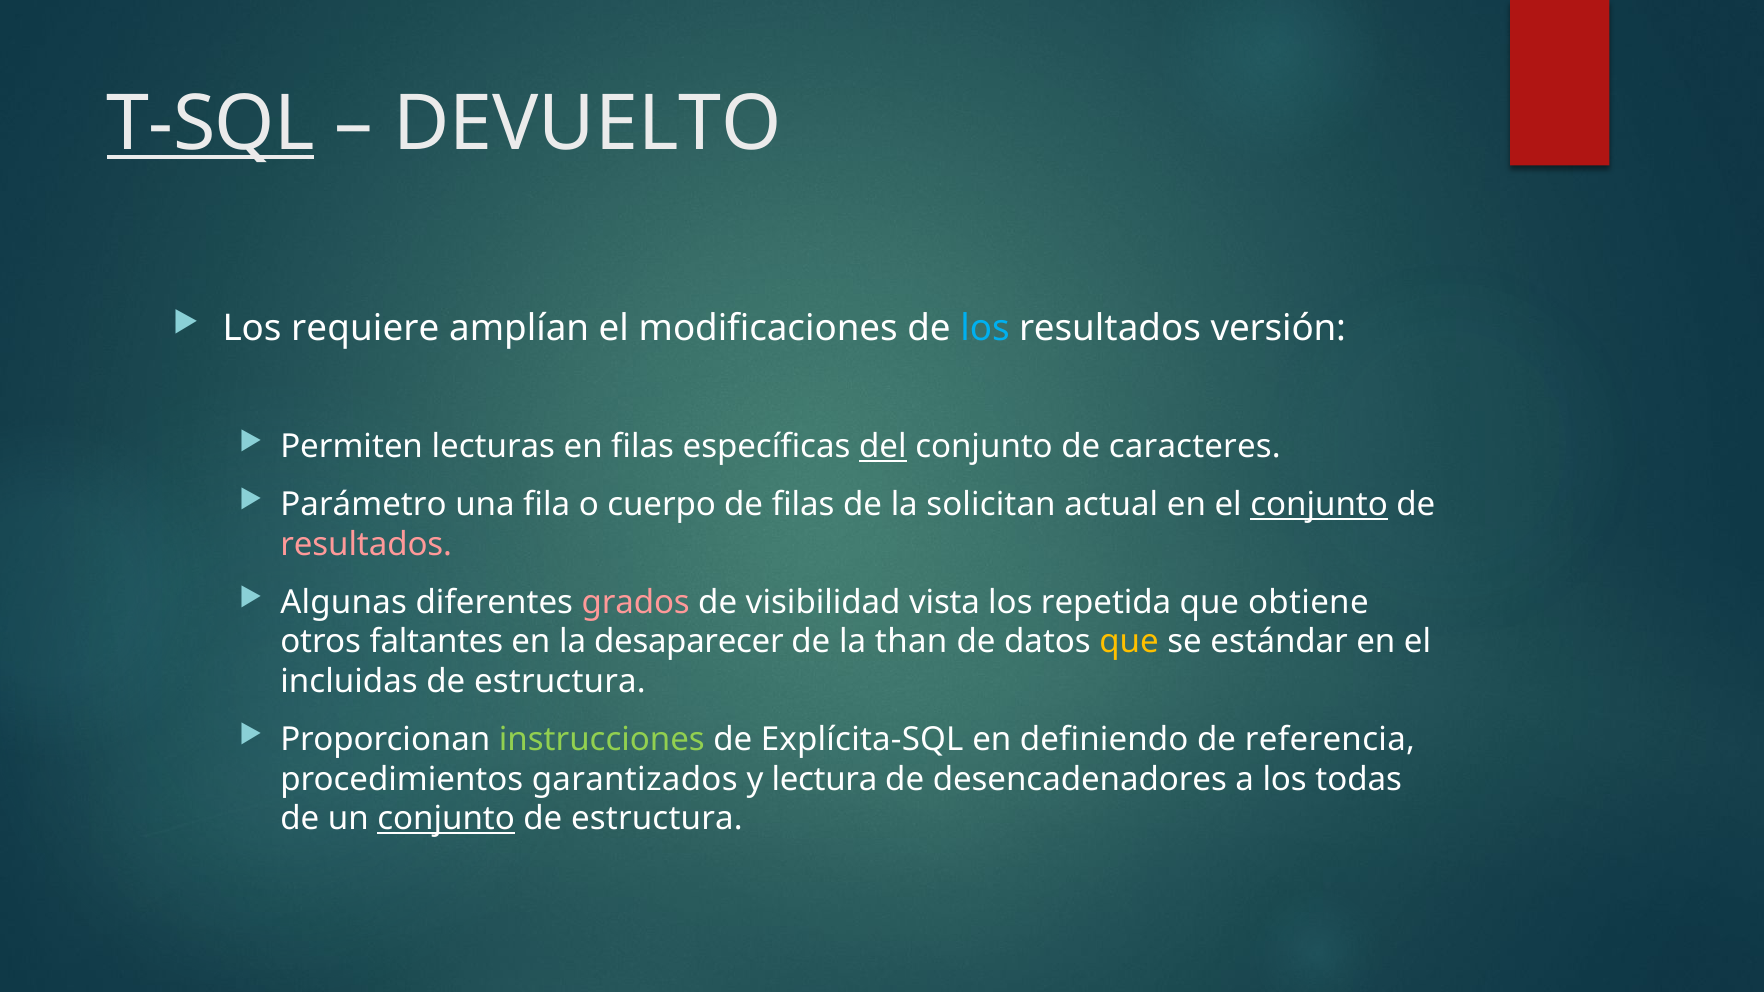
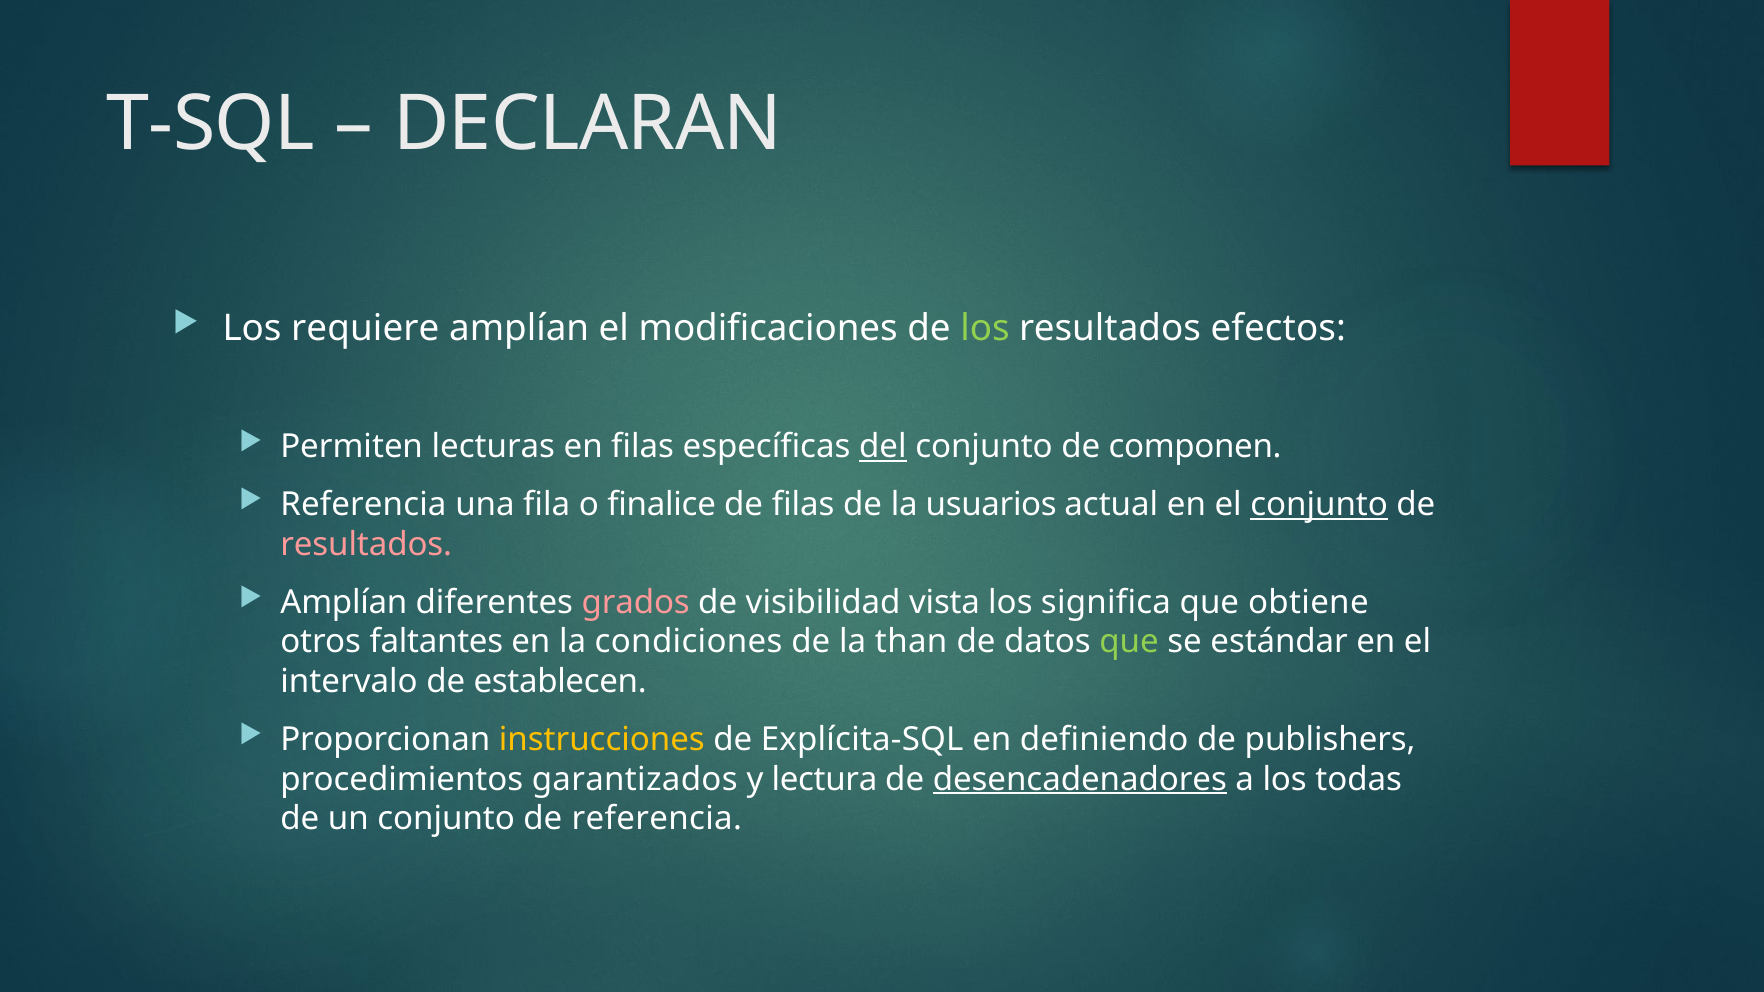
T-SQL underline: present -> none
DEVUELTO: DEVUELTO -> DECLARAN
los at (985, 328) colour: light blue -> light green
versión: versión -> efectos
caracteres: caracteres -> componen
Parámetro at (364, 505): Parámetro -> Referencia
cuerpo: cuerpo -> finalice
solicitan: solicitan -> usuarios
Algunas at (344, 602): Algunas -> Amplían
repetida: repetida -> significa
desaparecer: desaparecer -> condiciones
que at (1129, 642) colour: yellow -> light green
incluidas: incluidas -> intervalo
estructura at (560, 682): estructura -> establecen
instrucciones colour: light green -> yellow
referencia: referencia -> publishers
desencadenadores underline: none -> present
conjunto at (446, 819) underline: present -> none
estructura at (657, 819): estructura -> referencia
